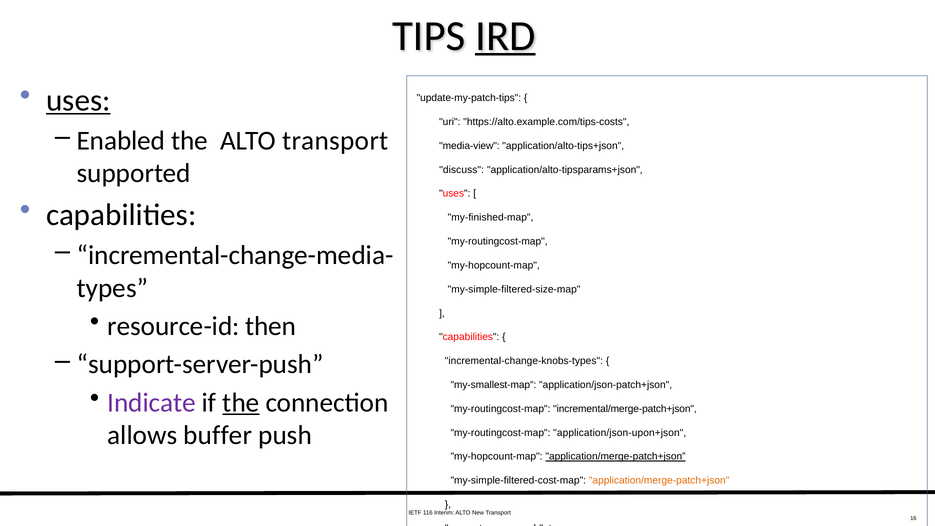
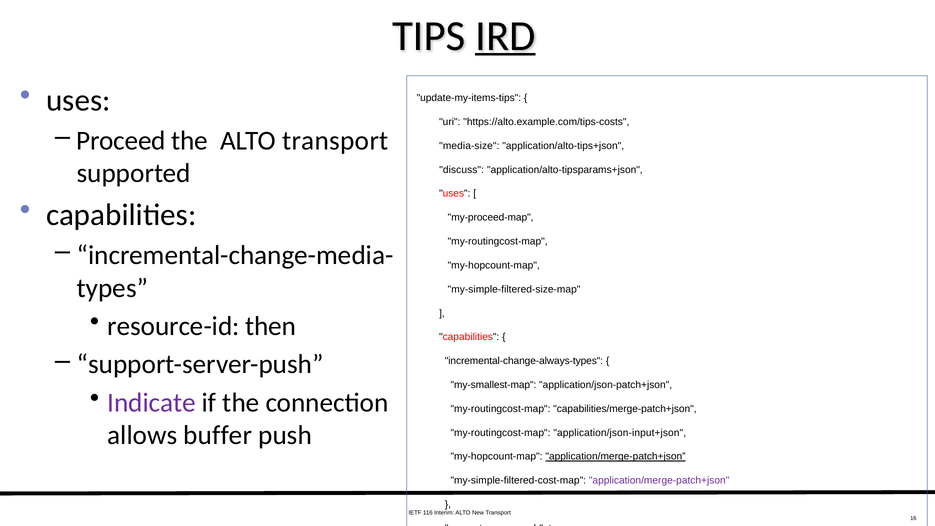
uses at (78, 100) underline: present -> none
update-my-patch-tips: update-my-patch-tips -> update-my-items-tips
Enabled: Enabled -> Proceed
media-view: media-view -> media-size
my-finished-map: my-finished-map -> my-proceed-map
incremental-change-knobs-types: incremental-change-knobs-types -> incremental-change-always-types
the at (241, 403) underline: present -> none
incremental/merge-patch+json: incremental/merge-patch+json -> capabilities/merge-patch+json
application/json-upon+json: application/json-upon+json -> application/json-input+json
application/merge-patch+json at (659, 480) colour: orange -> purple
